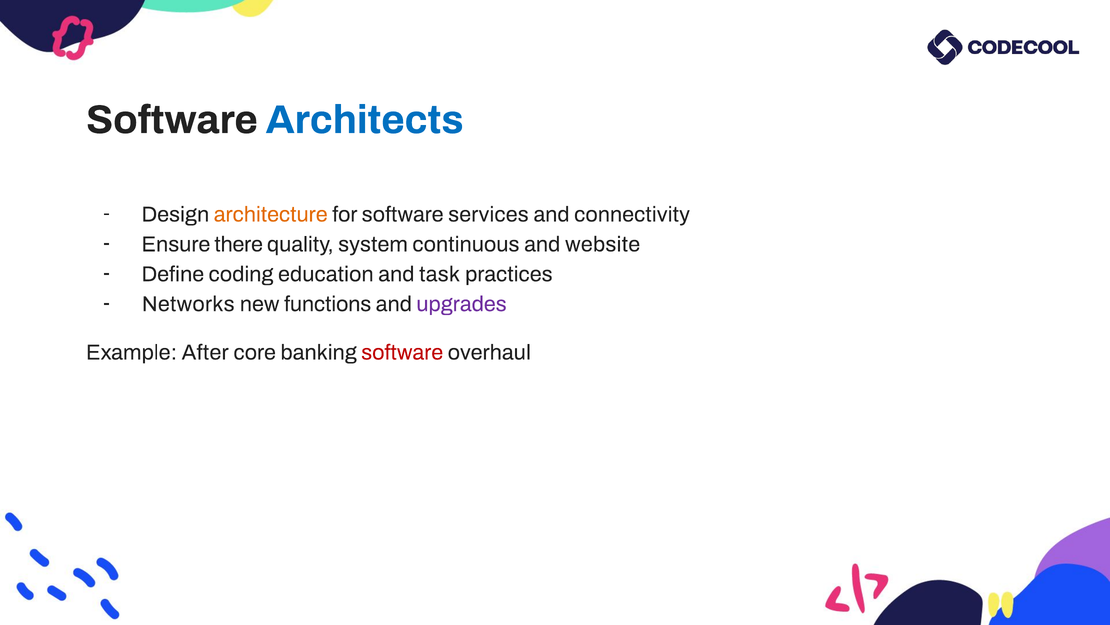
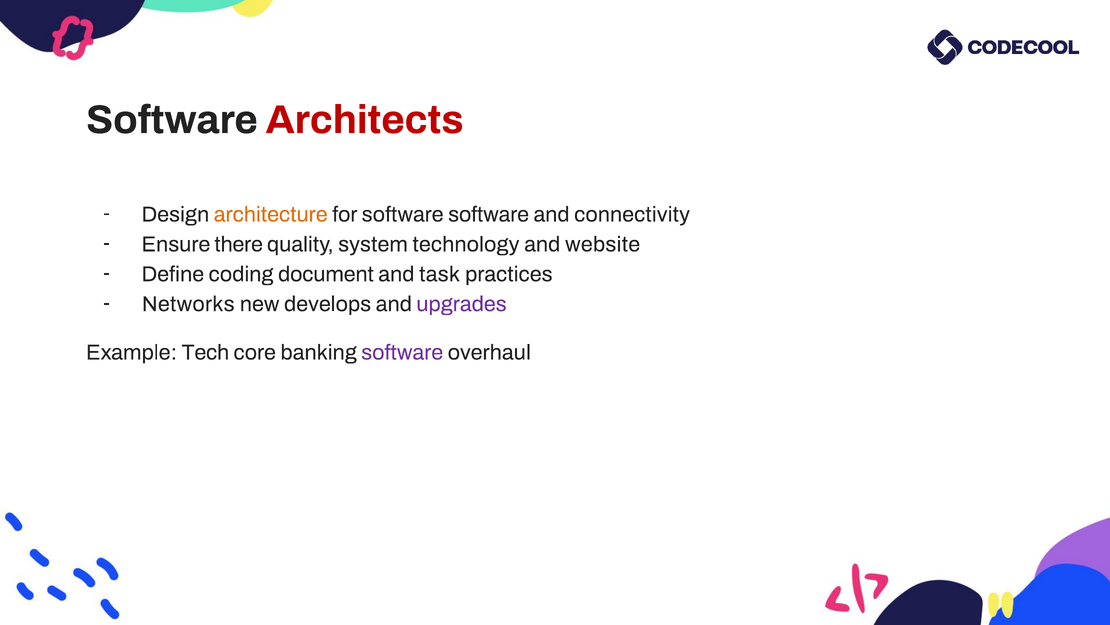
Architects colour: blue -> red
software services: services -> software
continuous: continuous -> technology
education: education -> document
functions: functions -> develops
After: After -> Tech
software at (402, 352) colour: red -> purple
